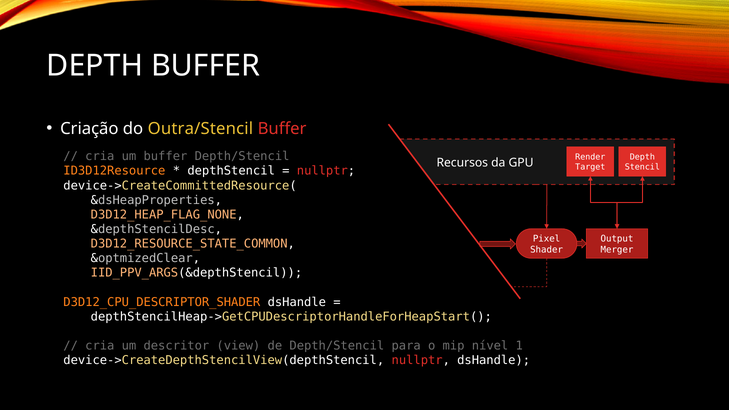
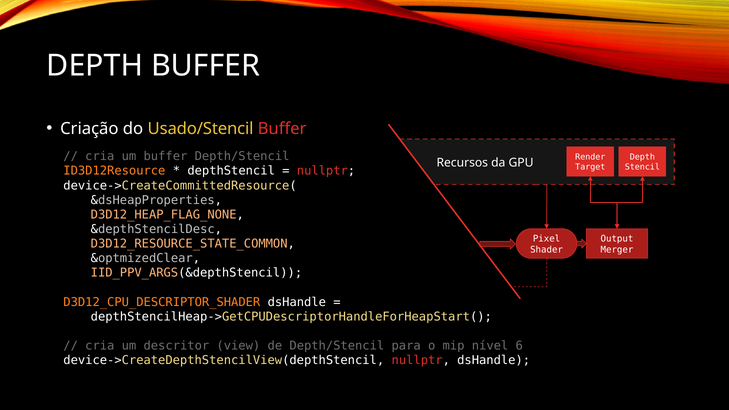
Outra/Stencil: Outra/Stencil -> Usado/Stencil
1: 1 -> 6
